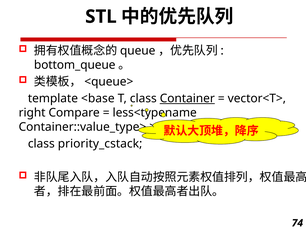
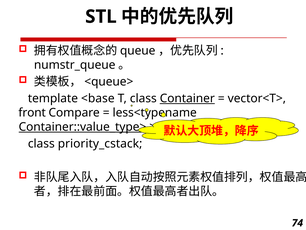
bottom_queue: bottom_queue -> numstr_queue
right: right -> front
Container::value_type> underline: none -> present
